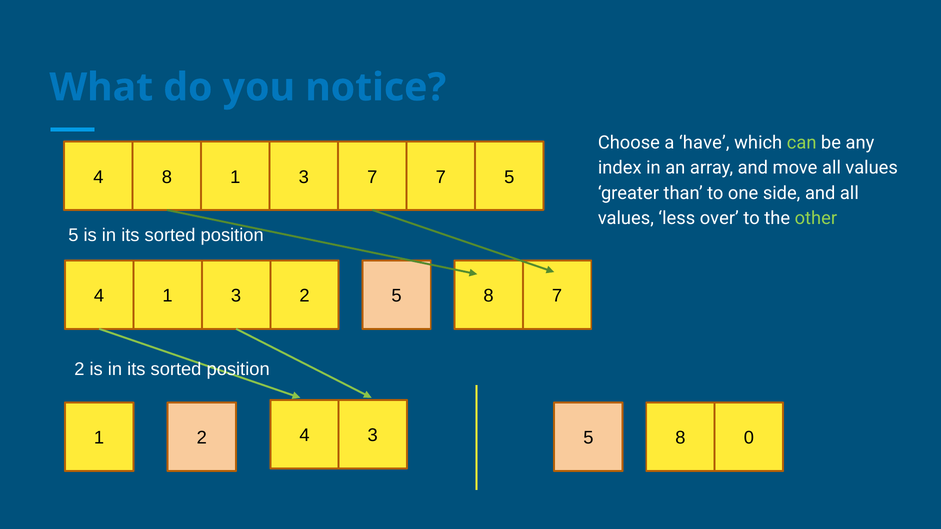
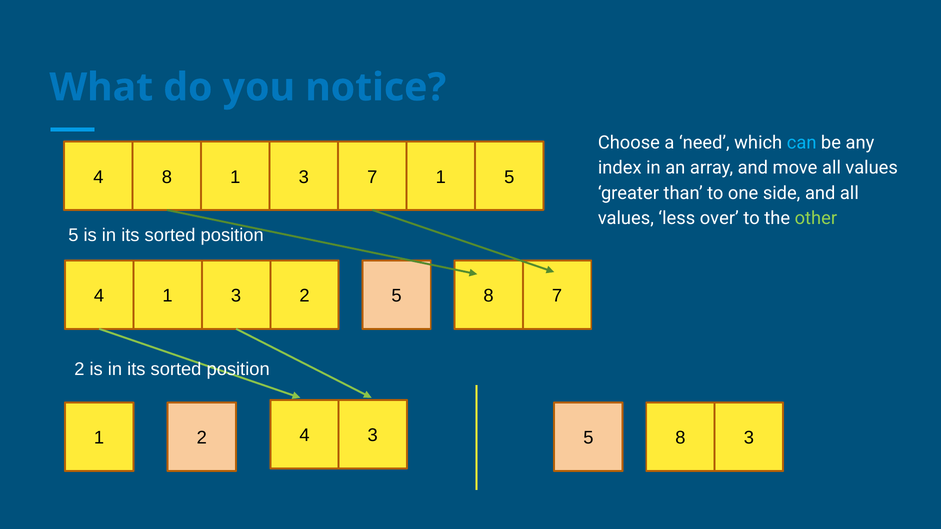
have: have -> need
can colour: light green -> light blue
1 7: 7 -> 1
2 0: 0 -> 3
